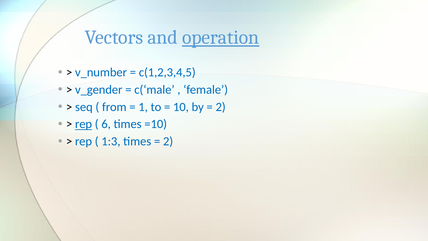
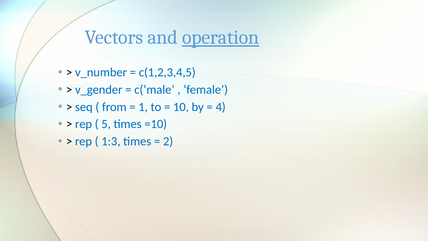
2 at (221, 107): 2 -> 4
rep at (84, 124) underline: present -> none
6: 6 -> 5
